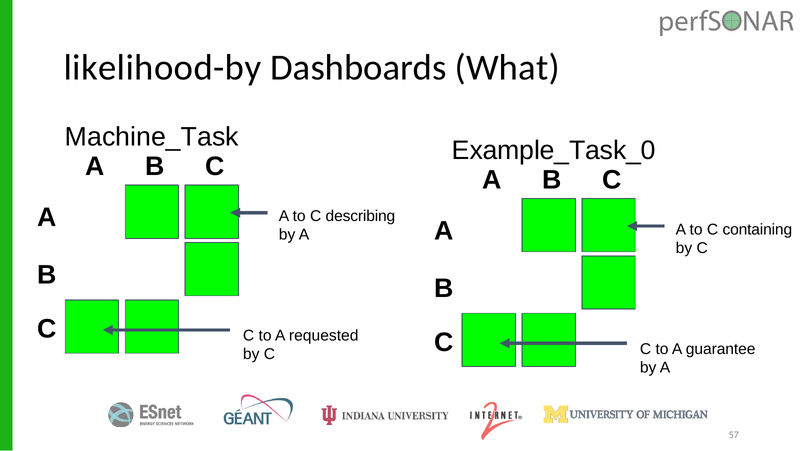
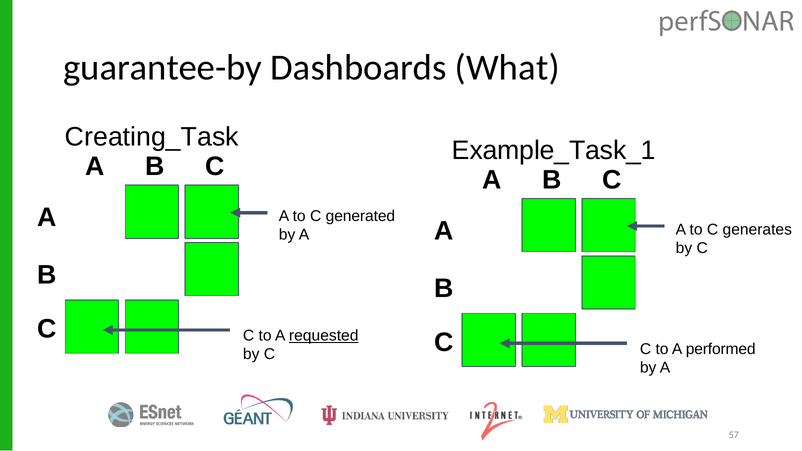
likelihood-by: likelihood-by -> guarantee-by
Machine_Task: Machine_Task -> Creating_Task
Example_Task_0: Example_Task_0 -> Example_Task_1
describing: describing -> generated
containing: containing -> generates
requested underline: none -> present
guarantee: guarantee -> performed
